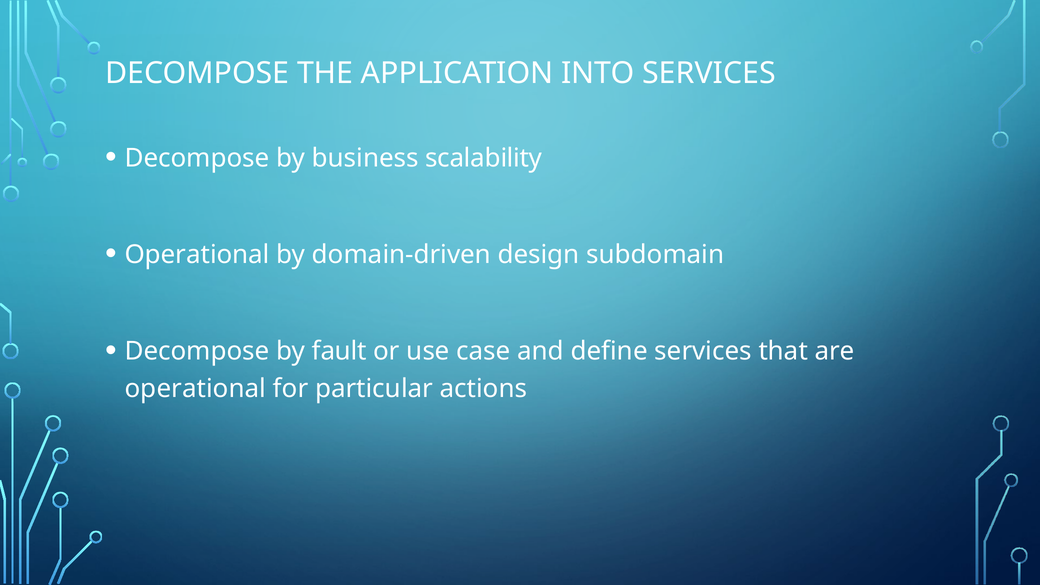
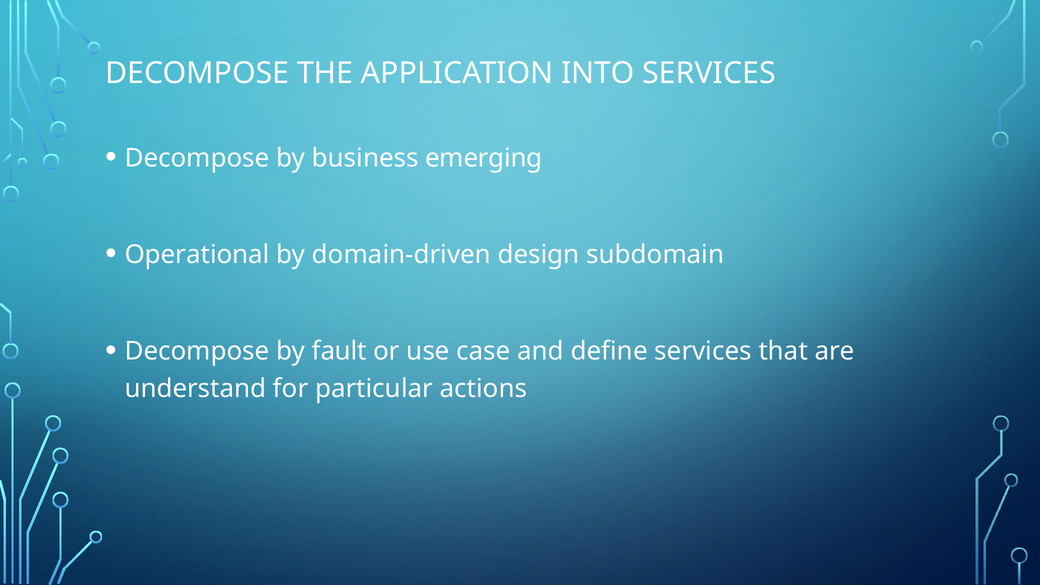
scalability: scalability -> emerging
operational at (195, 389): operational -> understand
